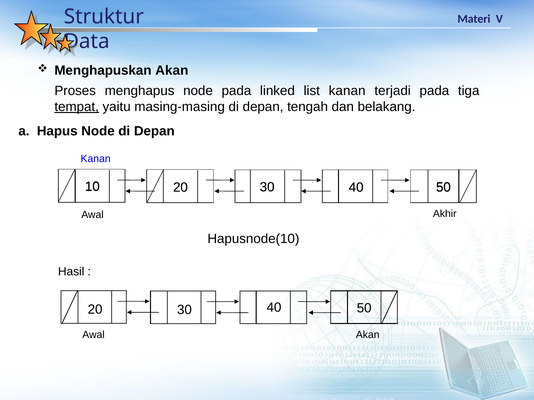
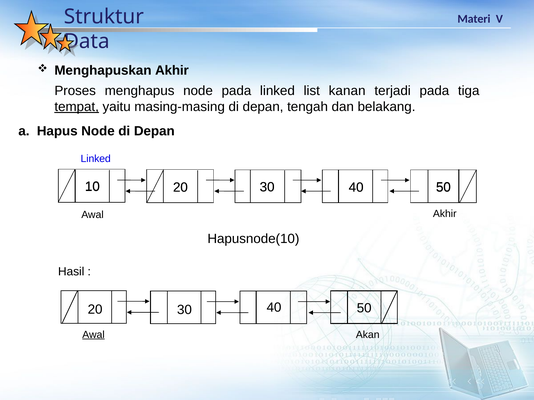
Menghapuskan Akan: Akan -> Akhir
Kanan at (96, 159): Kanan -> Linked
Awal at (93, 335) underline: none -> present
